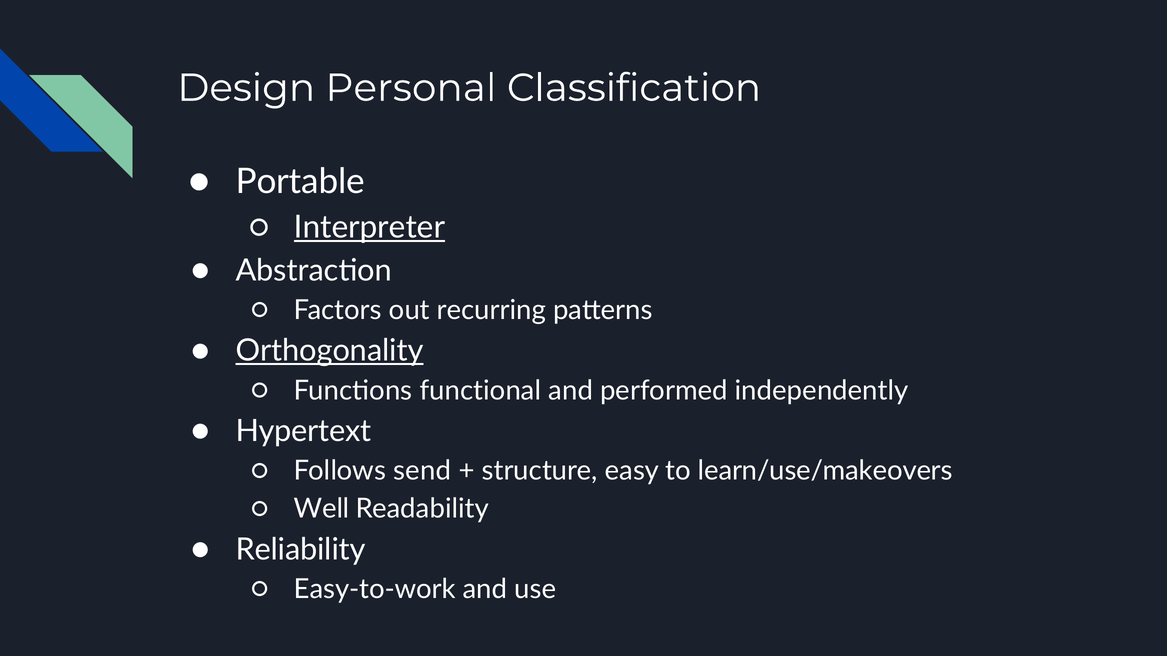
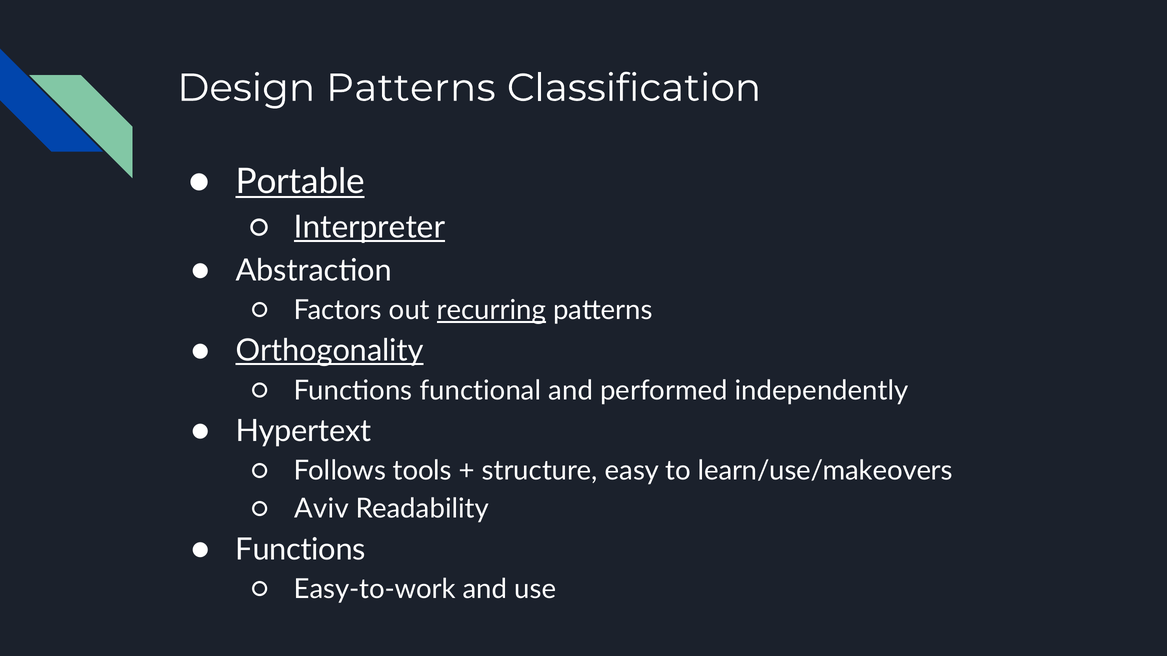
Design Personal: Personal -> Patterns
Portable underline: none -> present
recurring underline: none -> present
send: send -> tools
Well: Well -> Aviv
Reliability at (301, 550): Reliability -> Functions
